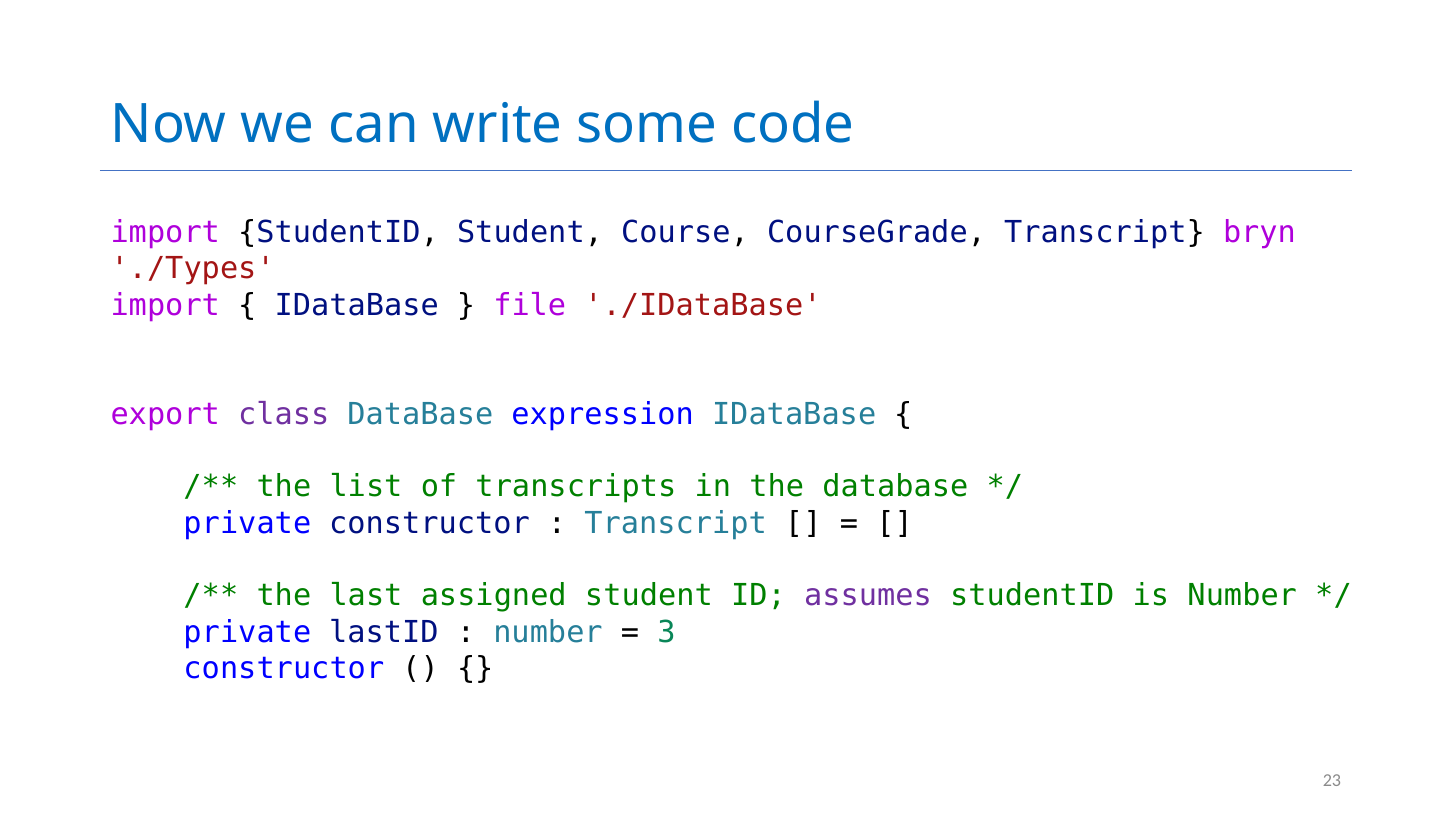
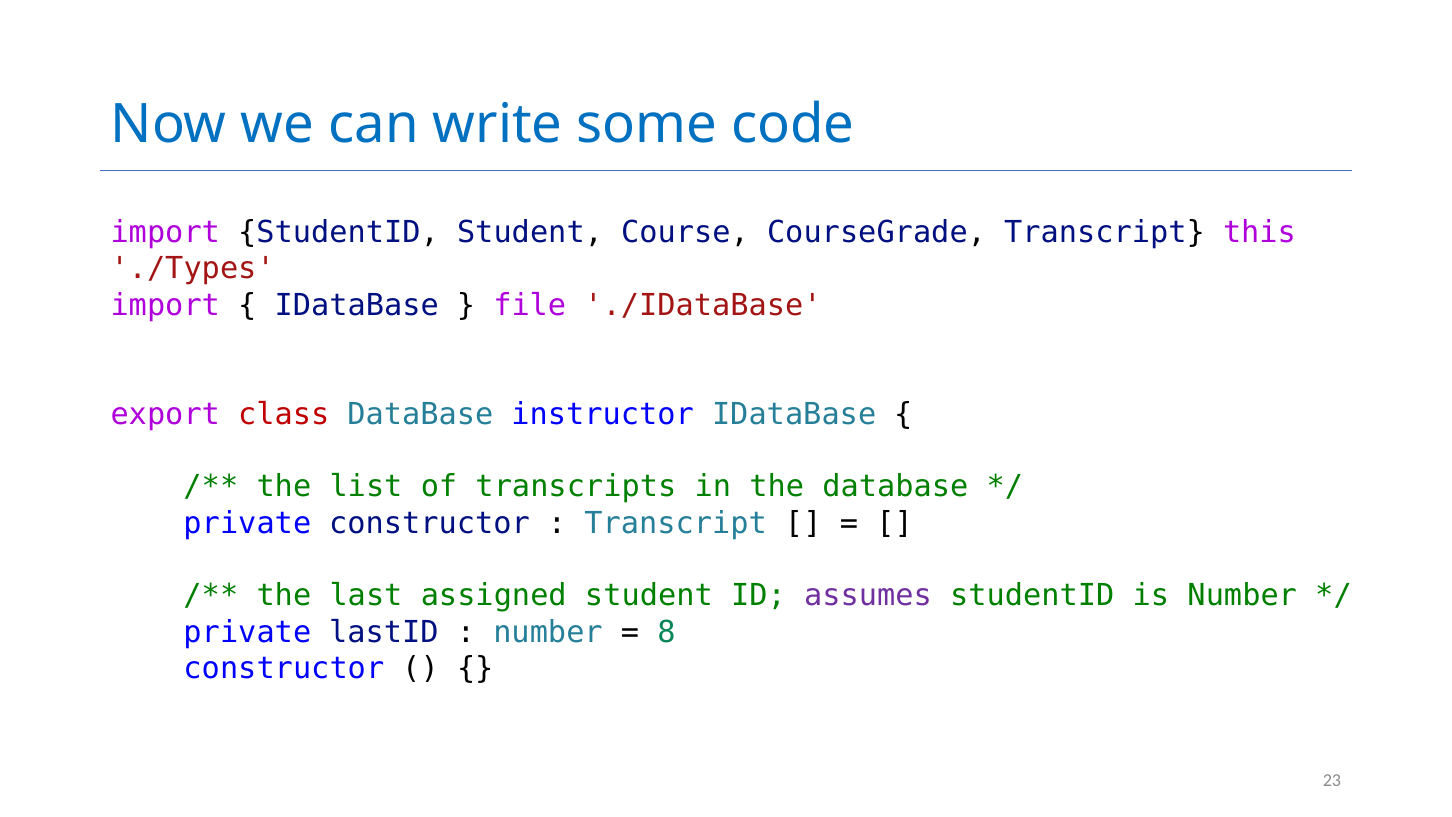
bryn: bryn -> this
class colour: purple -> red
expression: expression -> instructor
3: 3 -> 8
